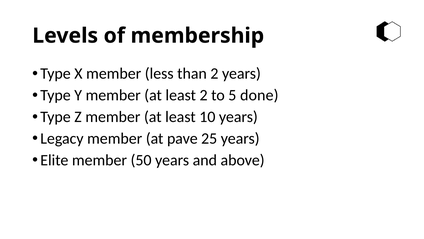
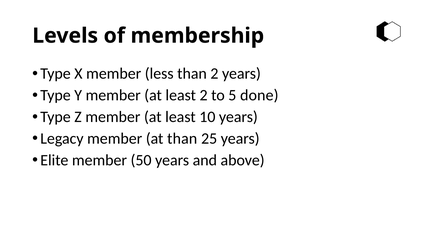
at pave: pave -> than
